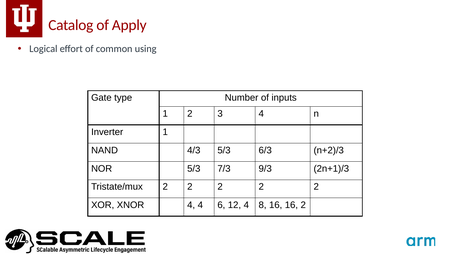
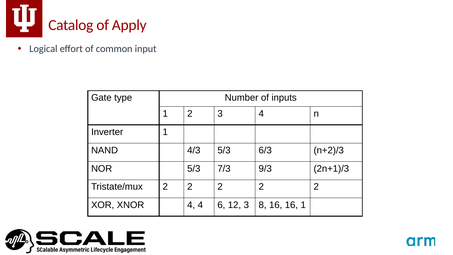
using: using -> input
12 4: 4 -> 3
16 2: 2 -> 1
